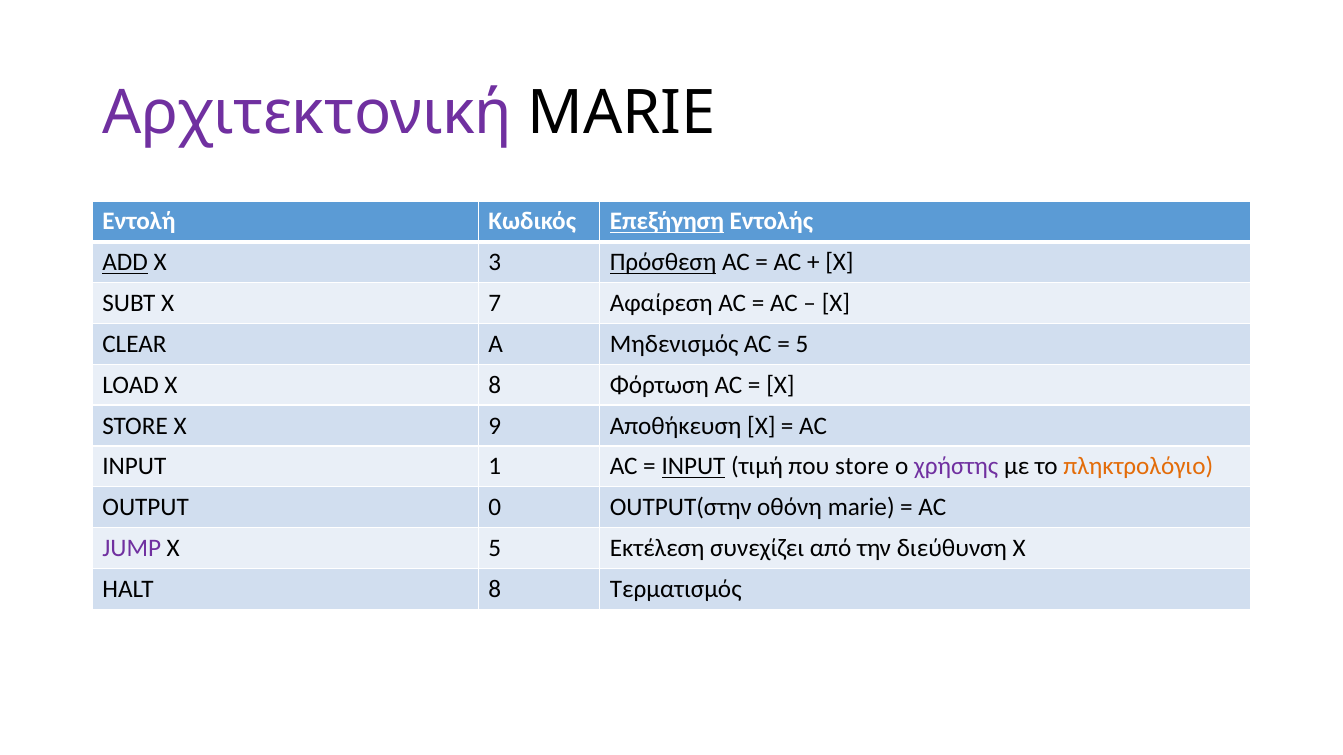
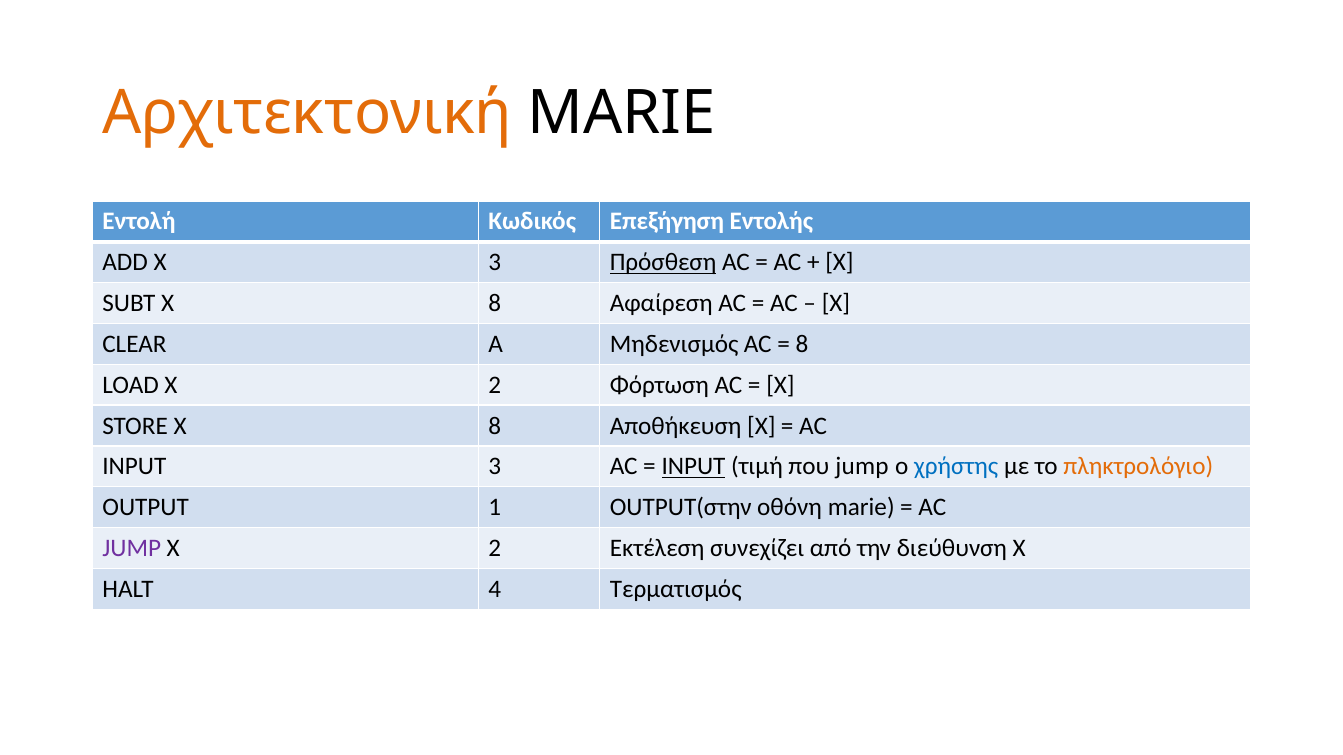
Αρχιτεκτονική colour: purple -> orange
Επεξήγηση underline: present -> none
ADD underline: present -> none
SUBT X 7: 7 -> 8
5 at (802, 344): 5 -> 8
LOAD X 8: 8 -> 2
STORE X 9: 9 -> 8
INPUT 1: 1 -> 3
που store: store -> jump
χρήστης colour: purple -> blue
0: 0 -> 1
5 at (495, 549): 5 -> 2
HALT 8: 8 -> 4
